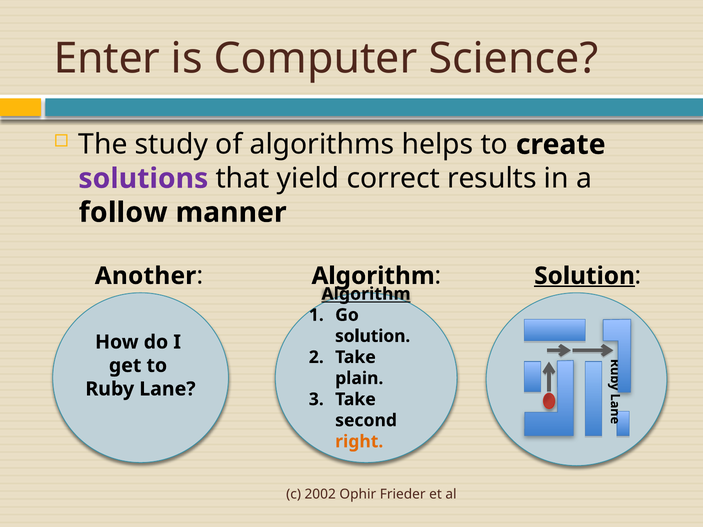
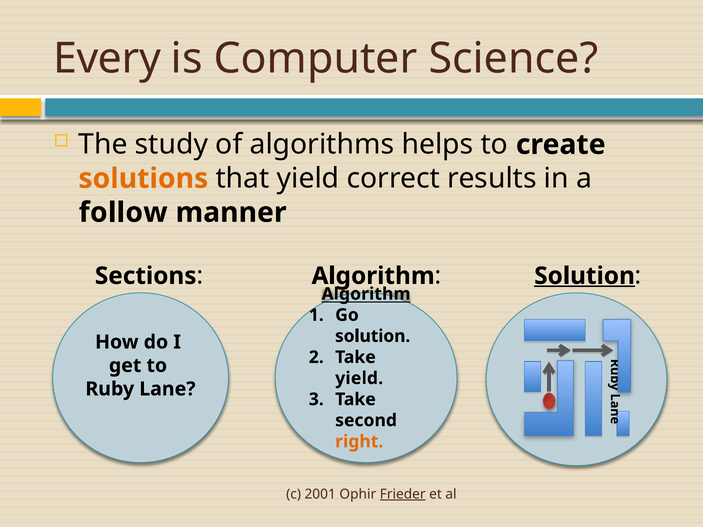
Enter: Enter -> Every
solutions colour: purple -> orange
Another: Another -> Sections
plain at (359, 378): plain -> yield
2002: 2002 -> 2001
Frieder underline: none -> present
